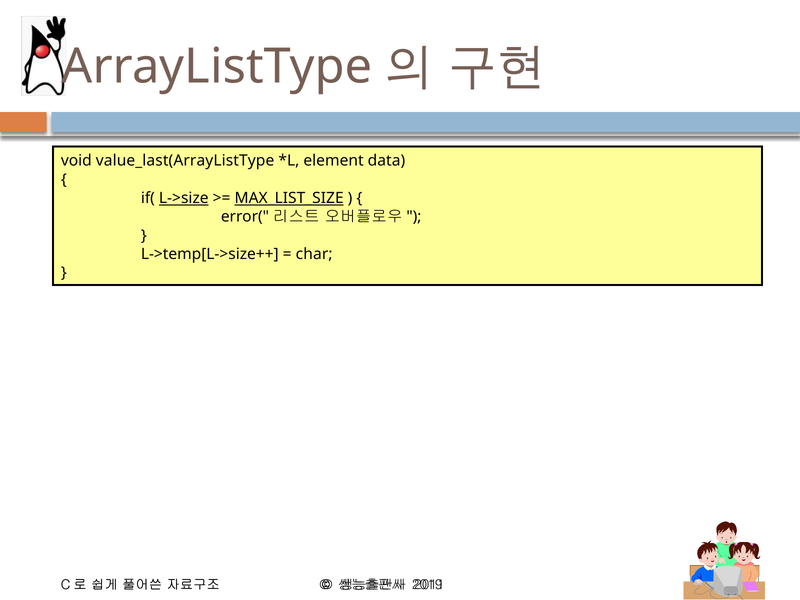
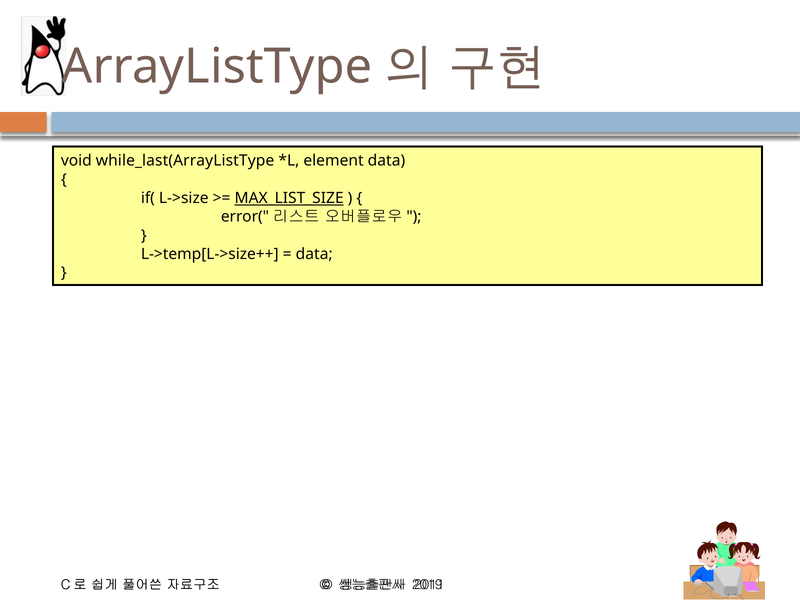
value_last(ArrayListType: value_last(ArrayListType -> while_last(ArrayListType
L->size underline: present -> none
char at (314, 254): char -> data
